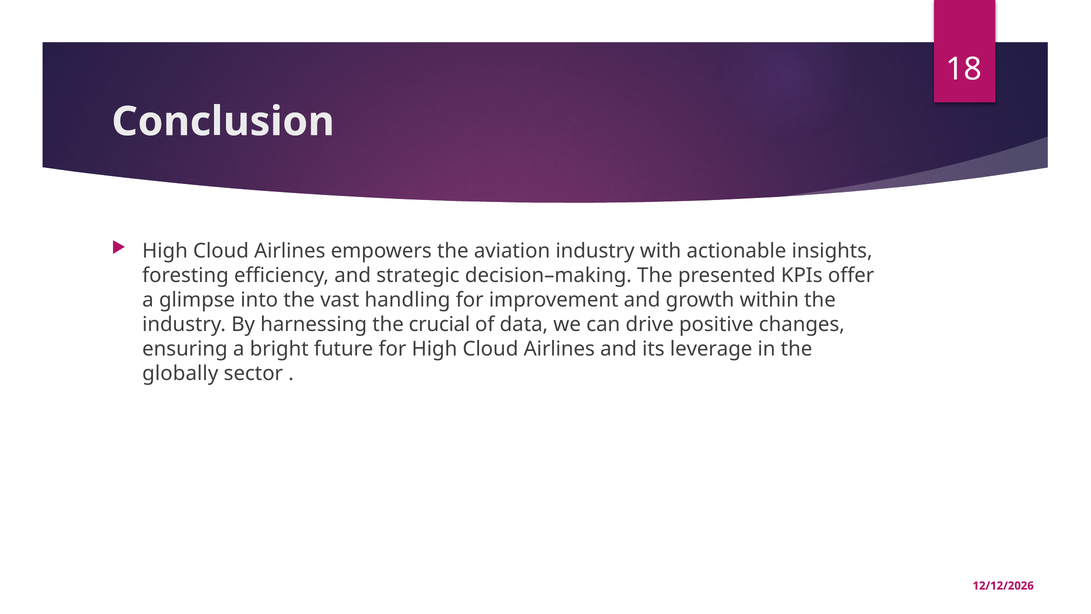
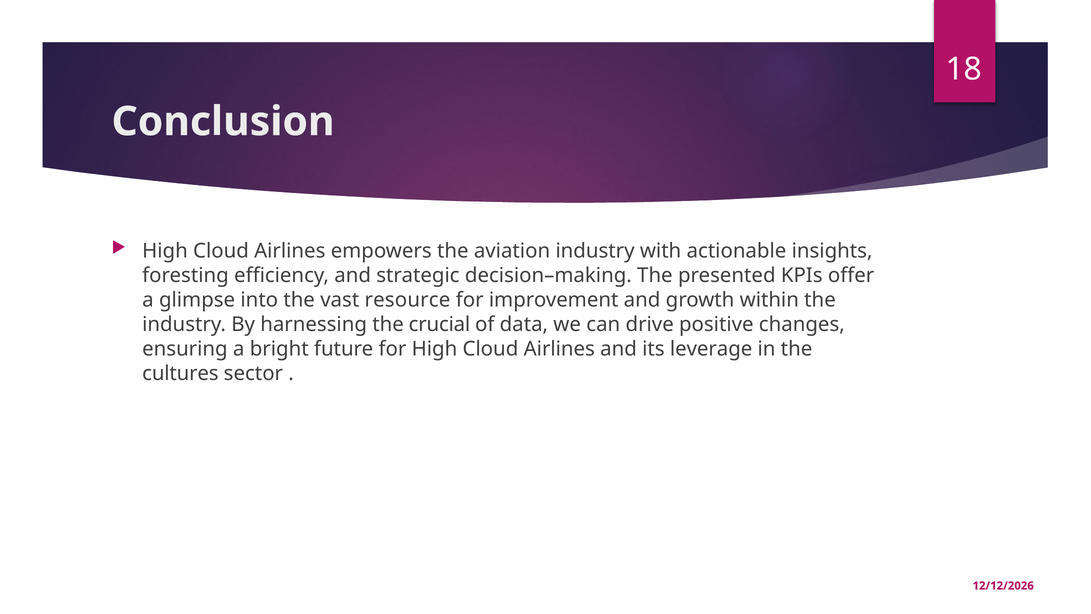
handling: handling -> resource
globally: globally -> cultures
